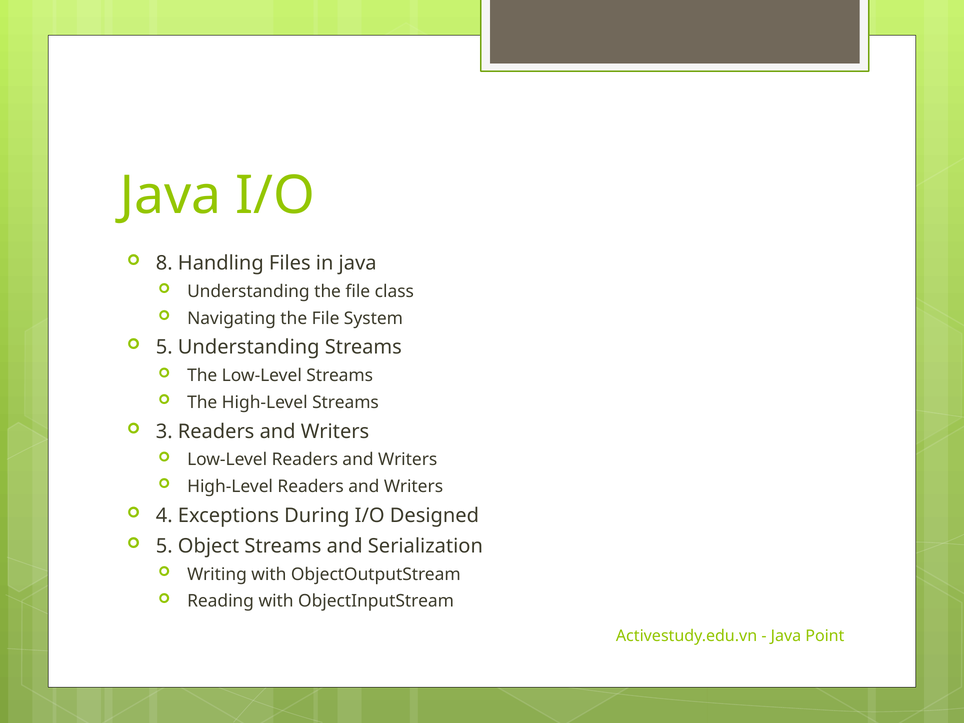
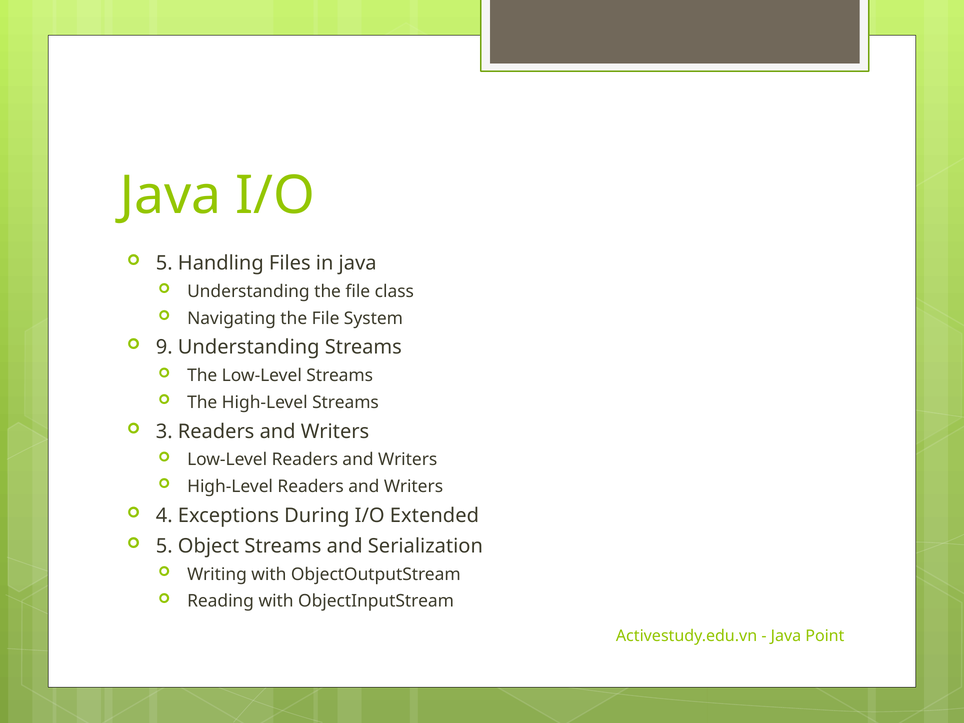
8 at (164, 263): 8 -> 5
5 at (164, 347): 5 -> 9
Designed: Designed -> Extended
